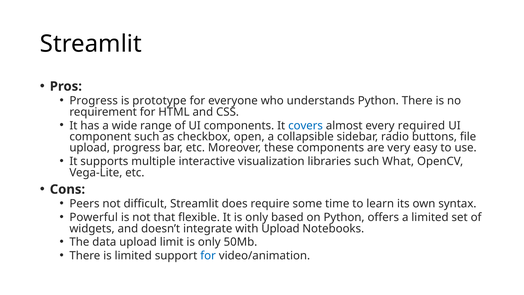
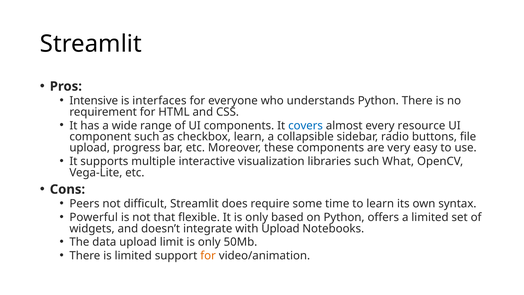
Progress at (94, 101): Progress -> Intensive
prototype: prototype -> interfaces
required: required -> resource
checkbox open: open -> learn
for at (208, 256) colour: blue -> orange
